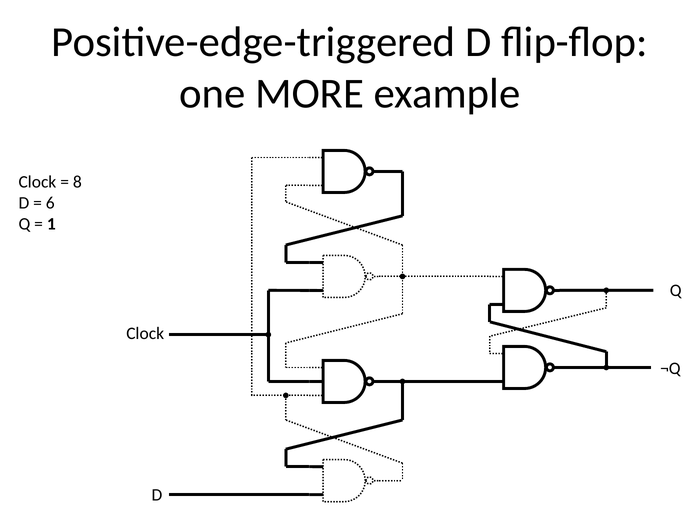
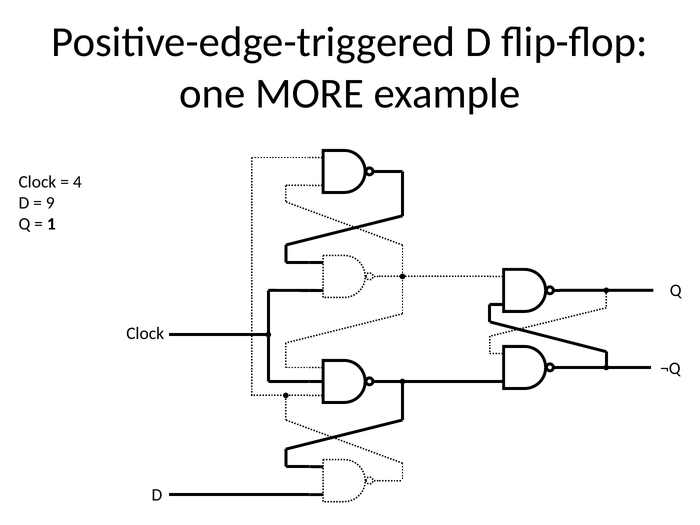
8: 8 -> 4
6: 6 -> 9
